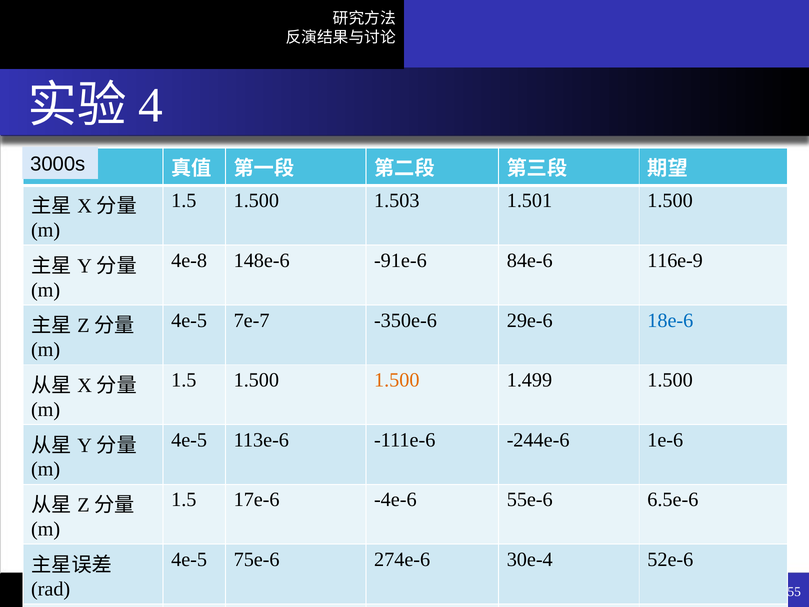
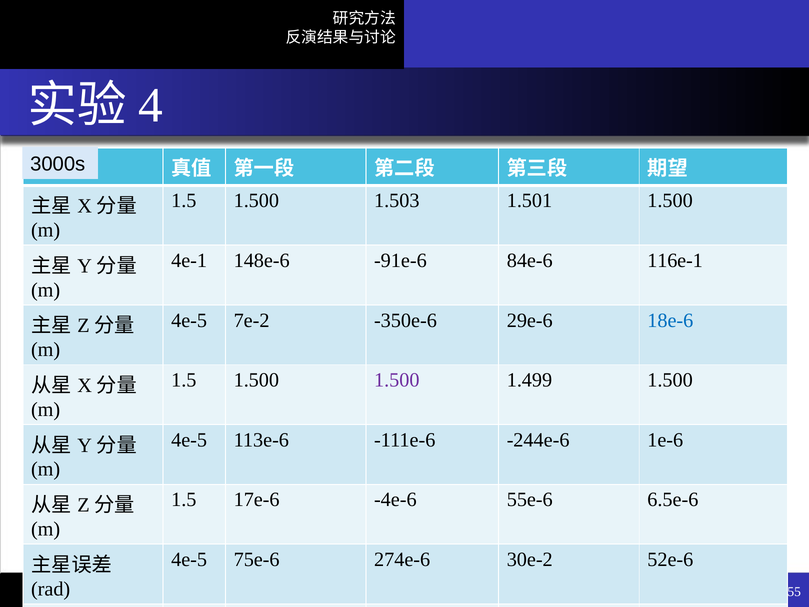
4e-8: 4e-8 -> 4e-1
116e-9: 116e-9 -> 116e-1
7e-7: 7e-7 -> 7e-2
1.500 at (397, 380) colour: orange -> purple
30e-4: 30e-4 -> 30e-2
